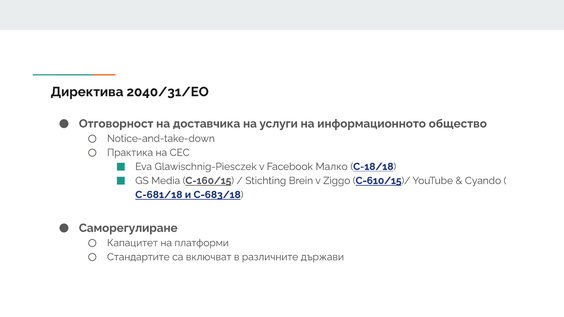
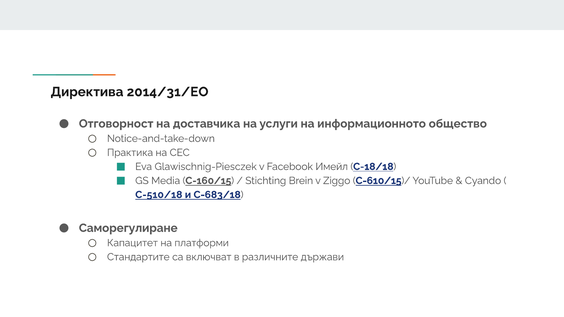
2040/31/ЕО: 2040/31/ЕО -> 2014/31/ЕО
Малко: Малко -> Имейл
C‑681/18: C‑681/18 -> C‑510/18
